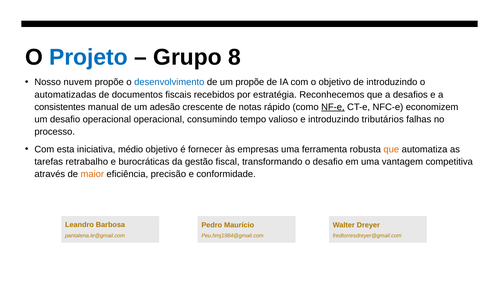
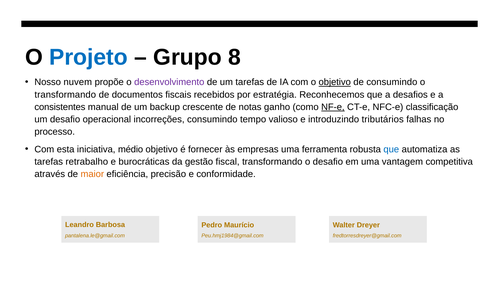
desenvolvimento colour: blue -> purple
um propõe: propõe -> tarefas
objetivo at (335, 82) underline: none -> present
de introduzindo: introduzindo -> consumindo
automatizadas at (65, 94): automatizadas -> transformando
adesão: adesão -> backup
rápido: rápido -> ganho
economizem: economizem -> classificação
operacional operacional: operacional -> incorreções
que at (391, 149) colour: orange -> blue
